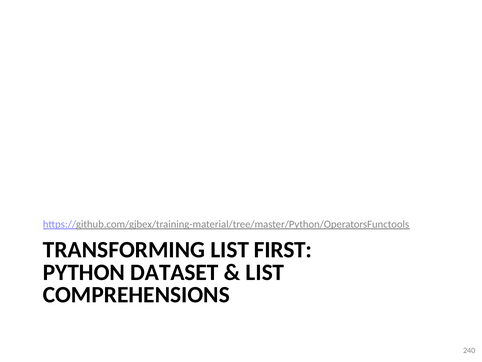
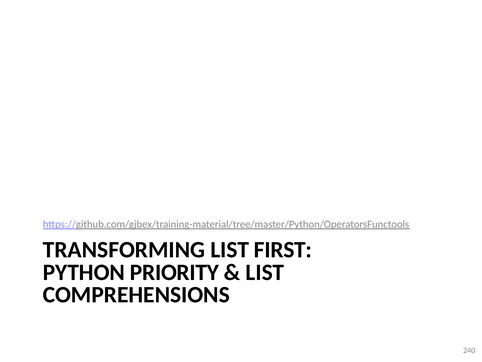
DATASET: DATASET -> PRIORITY
